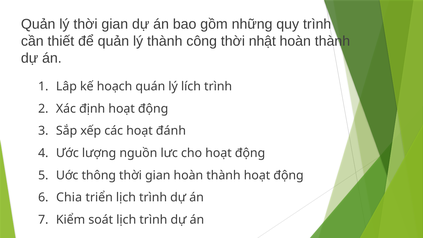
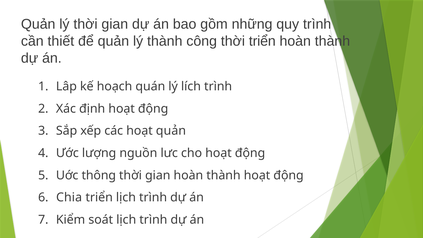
thời nhật: nhật -> triển
hoạt đánh: đánh -> quản
